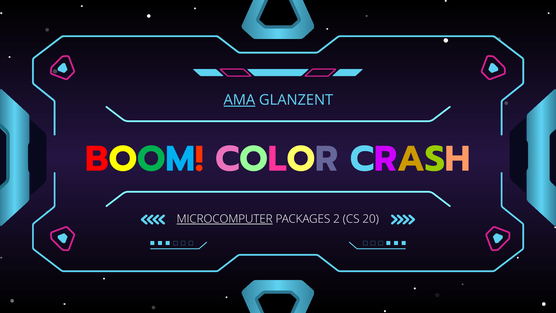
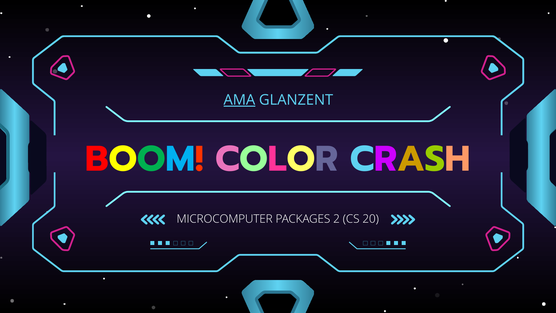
MICROCOMPUTER underline: present -> none
